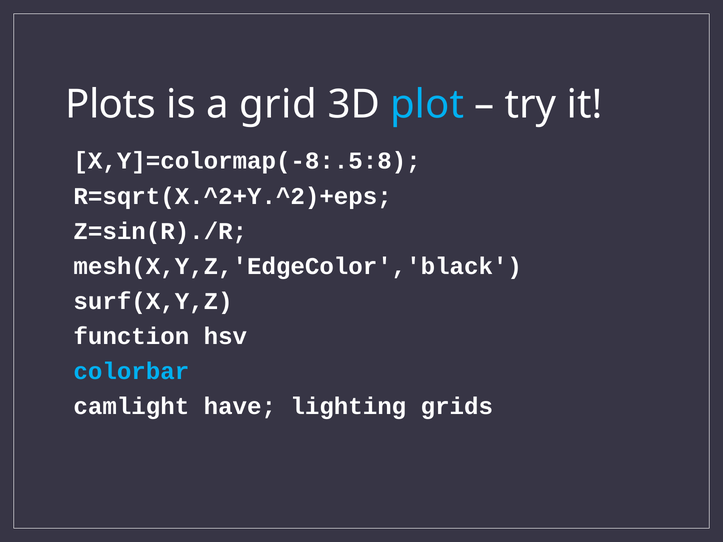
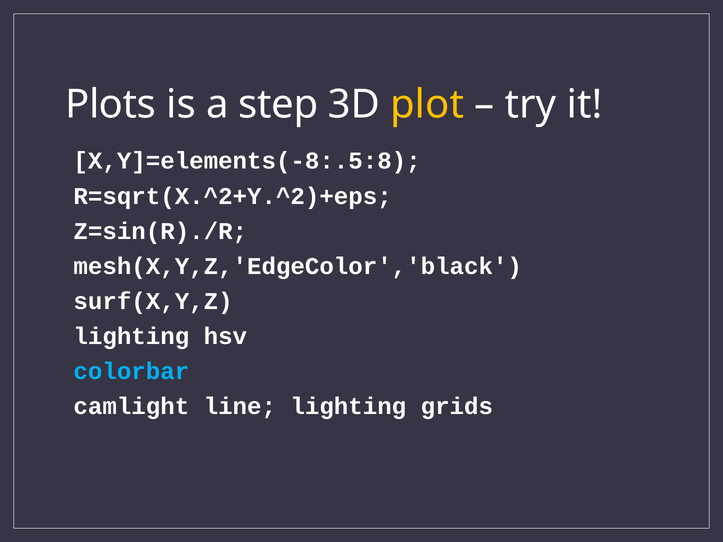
grid: grid -> step
plot colour: light blue -> yellow
X,Y]=colormap(-8:.5:8: X,Y]=colormap(-8:.5:8 -> X,Y]=elements(-8:.5:8
function at (131, 336): function -> lighting
have: have -> line
